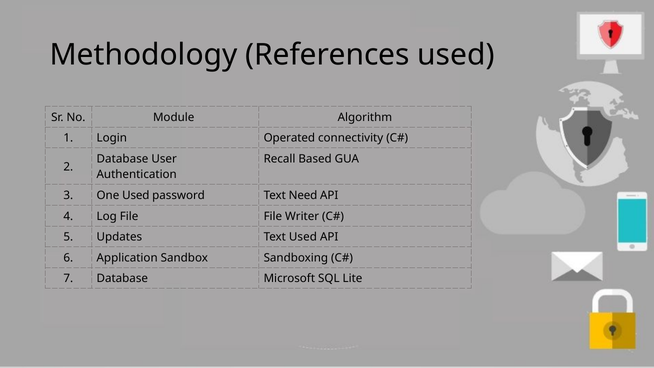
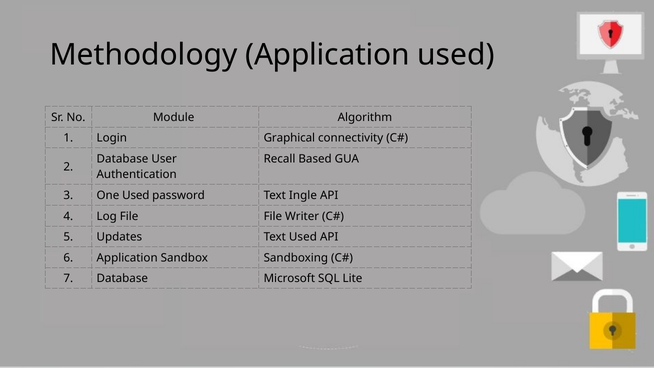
Methodology References: References -> Application
Operated: Operated -> Graphical
Need: Need -> Ingle
